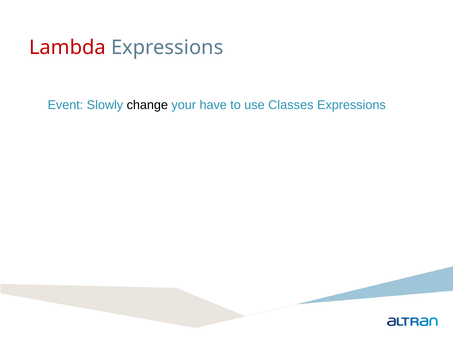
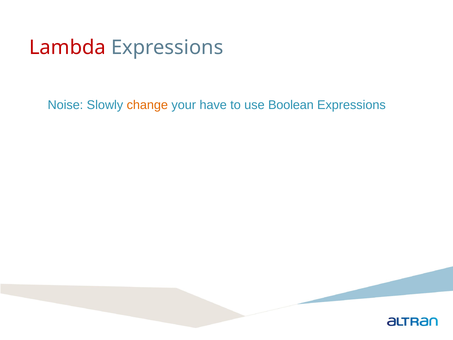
Event: Event -> Noise
change colour: black -> orange
Classes: Classes -> Boolean
